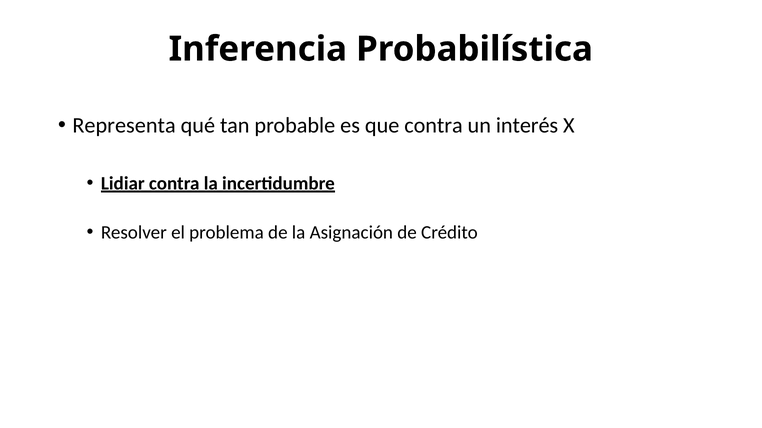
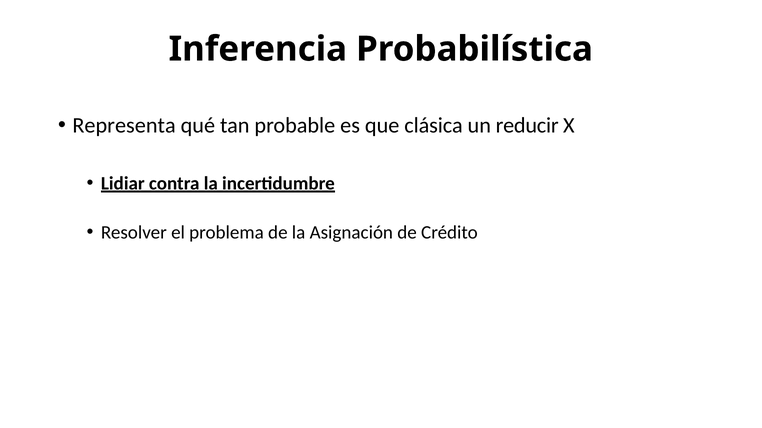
que contra: contra -> clásica
interés: interés -> reducir
